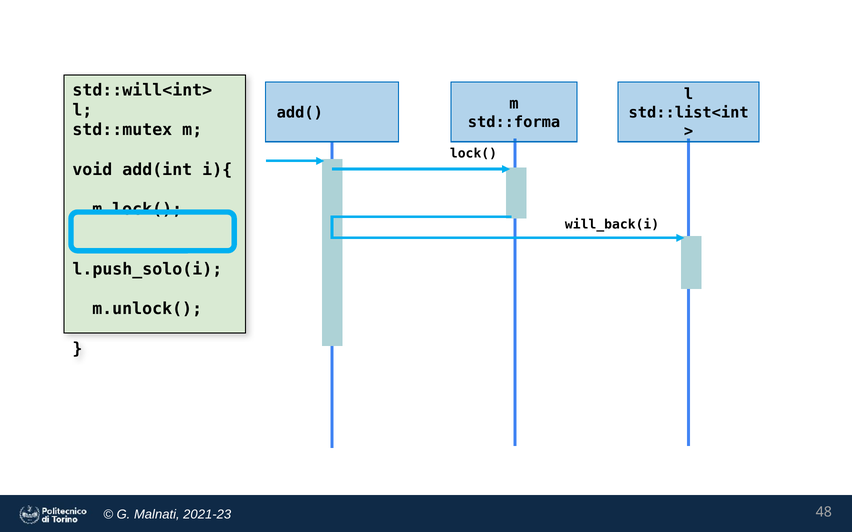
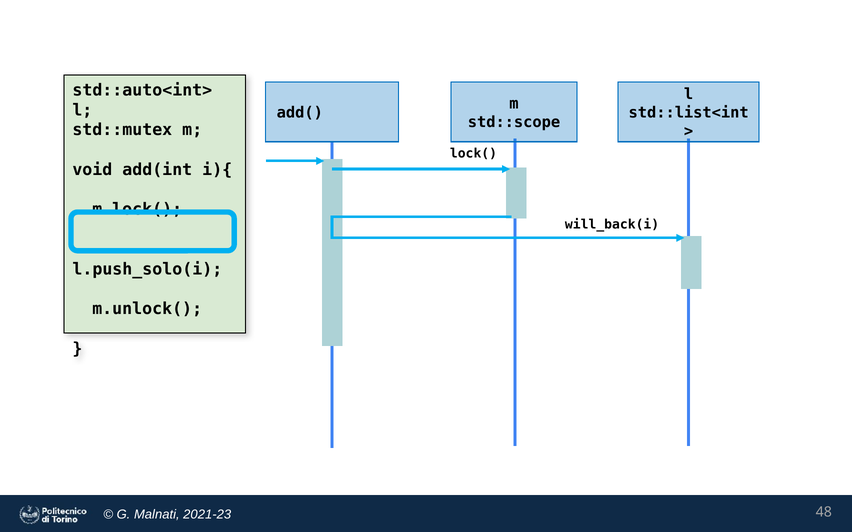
std::will<int>: std::will<int> -> std::auto<int>
std::forma: std::forma -> std::scope
